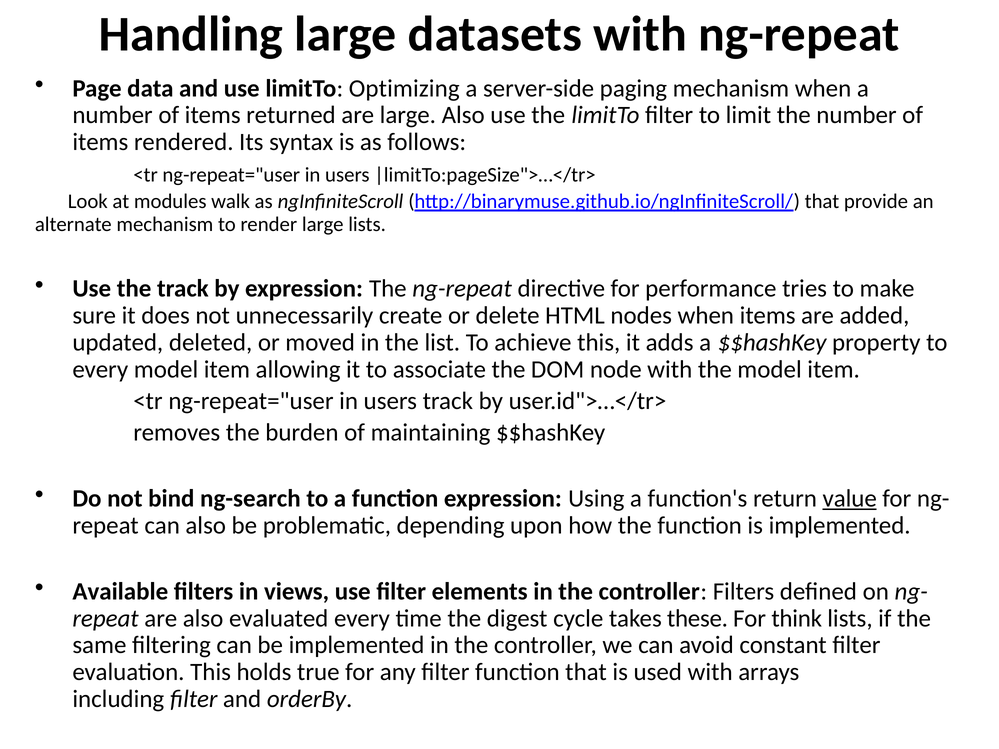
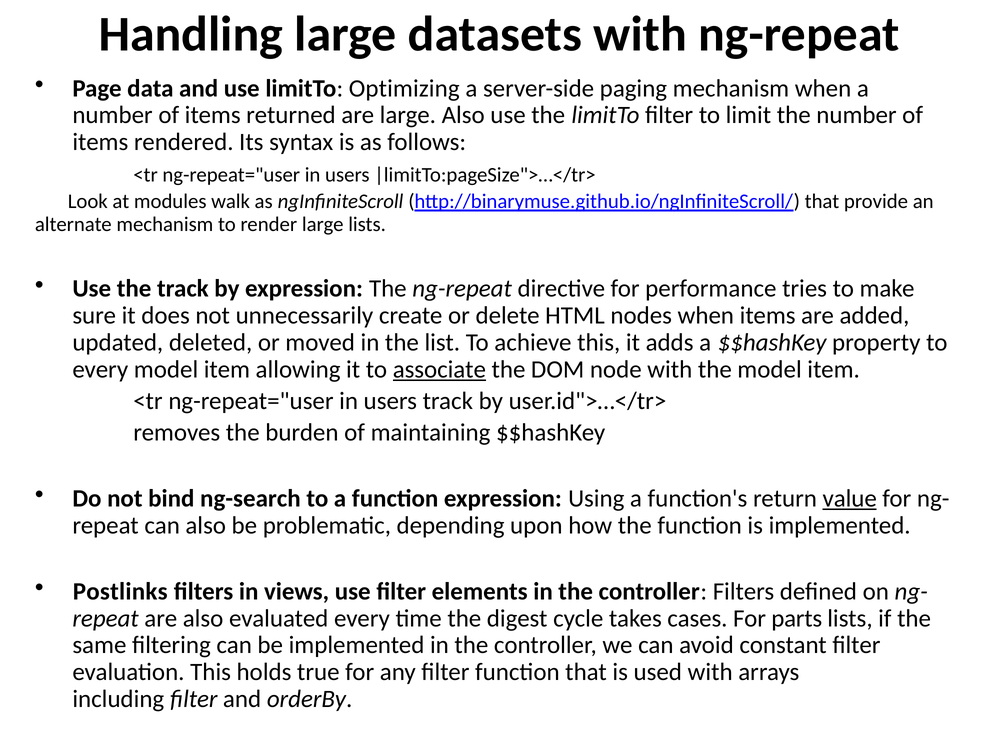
associate underline: none -> present
Available: Available -> Postlinks
these: these -> cases
think: think -> parts
